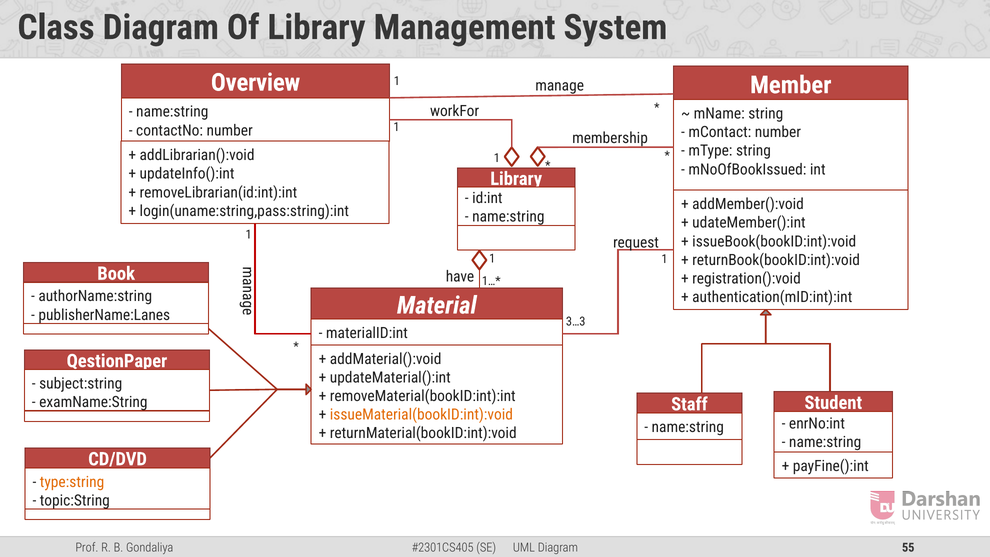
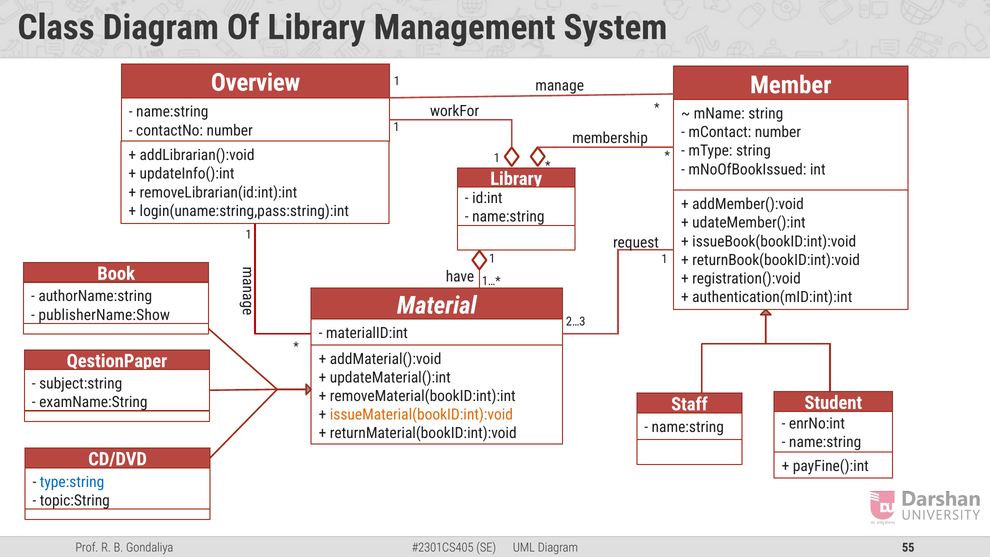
publisherName:Lanes: publisherName:Lanes -> publisherName:Show
3…3: 3…3 -> 2…3
type:string colour: orange -> blue
